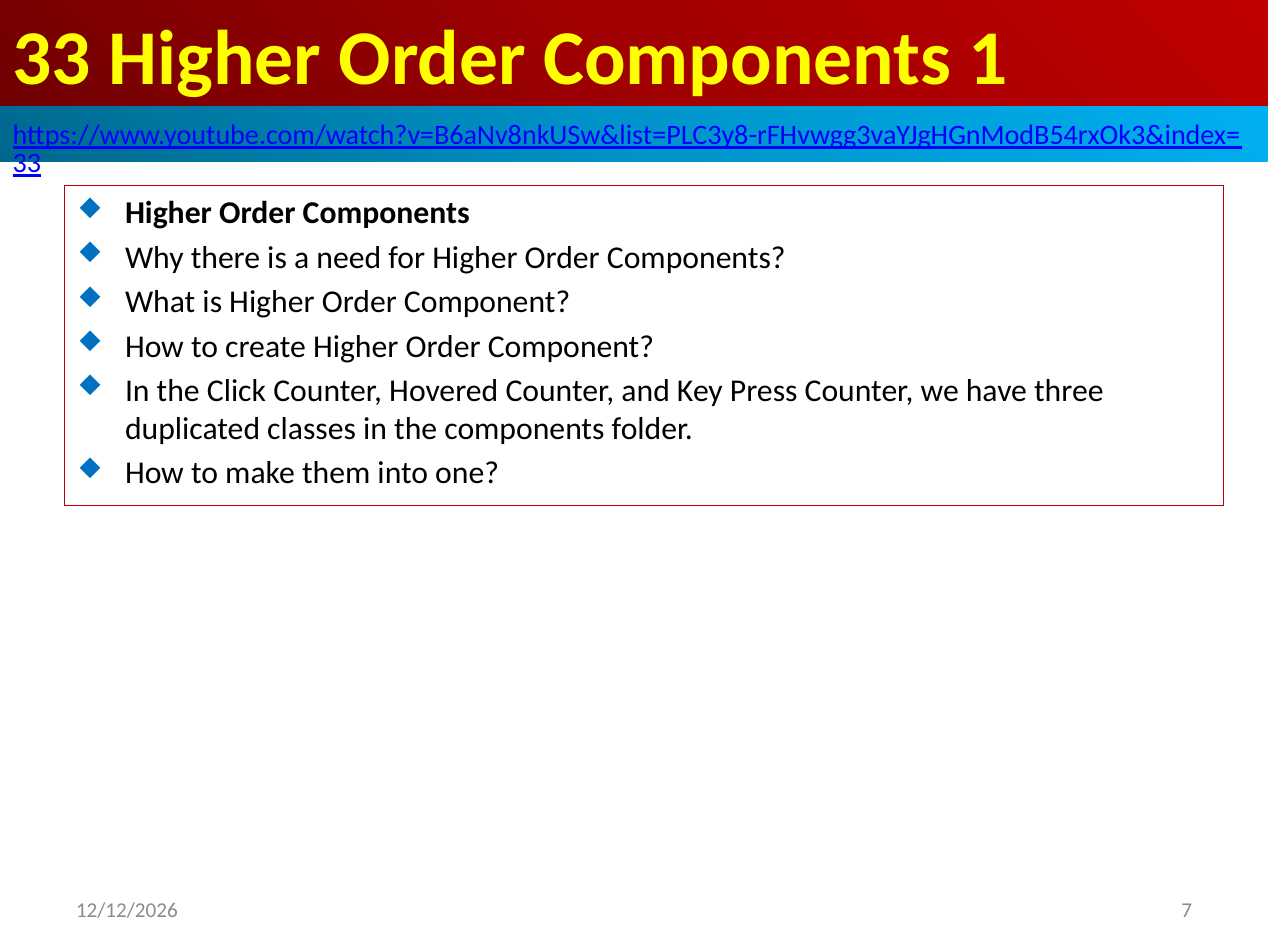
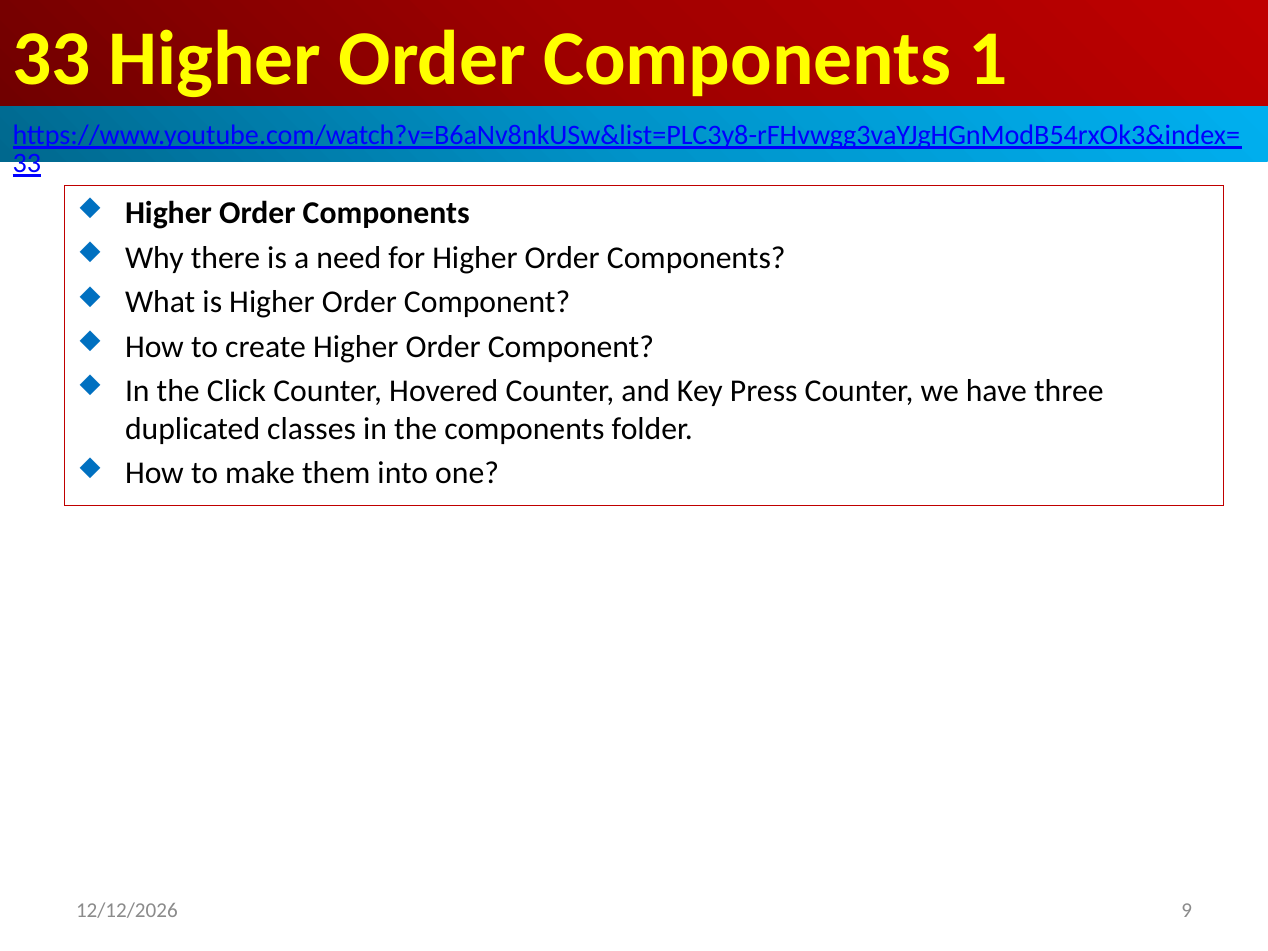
7: 7 -> 9
